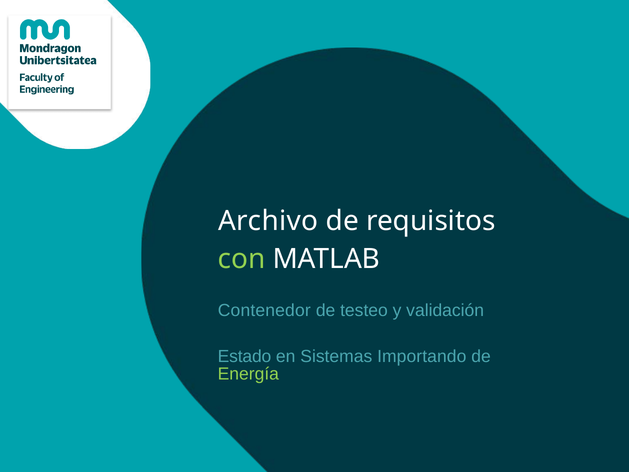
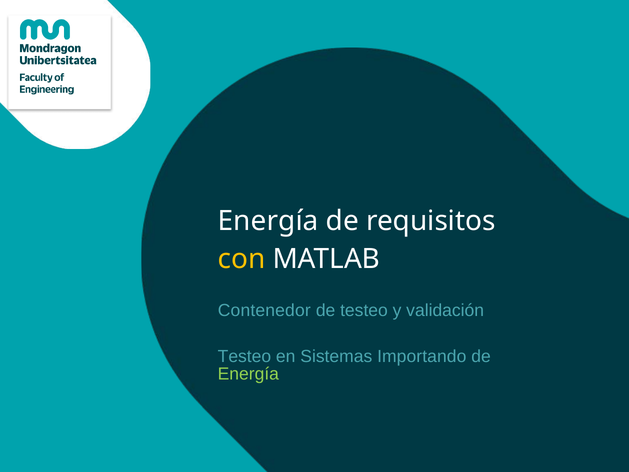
Archivo at (268, 221): Archivo -> Energía
con colour: light green -> yellow
Estado at (245, 356): Estado -> Testeo
